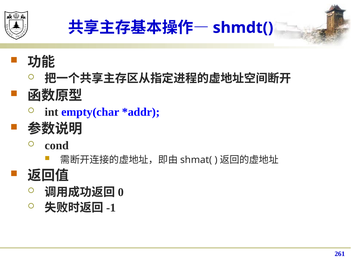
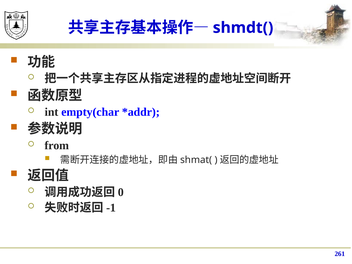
cond: cond -> from
